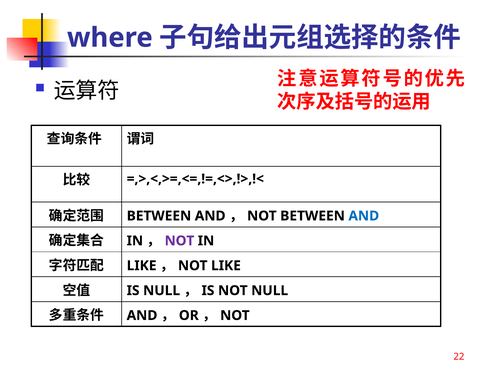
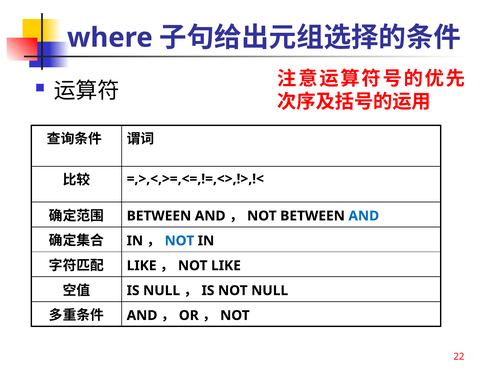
NOT at (179, 241) colour: purple -> blue
